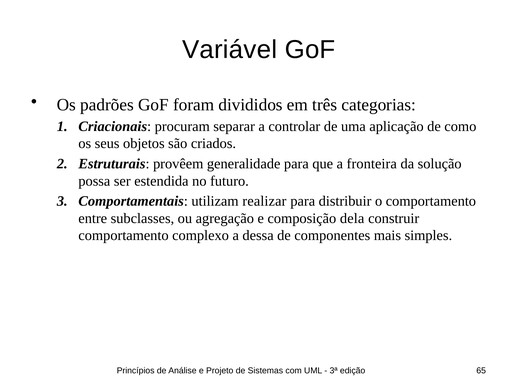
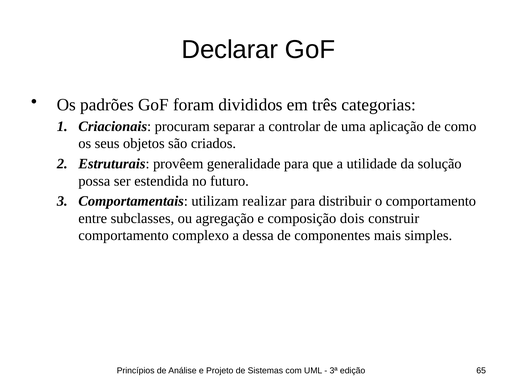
Variável: Variável -> Declarar
fronteira: fronteira -> utilidade
dela: dela -> dois
